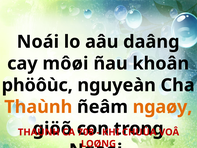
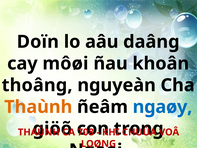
Noái: Noái -> Doïn
phöôùc: phöôùc -> thoâng
ngaøy colour: orange -> blue
